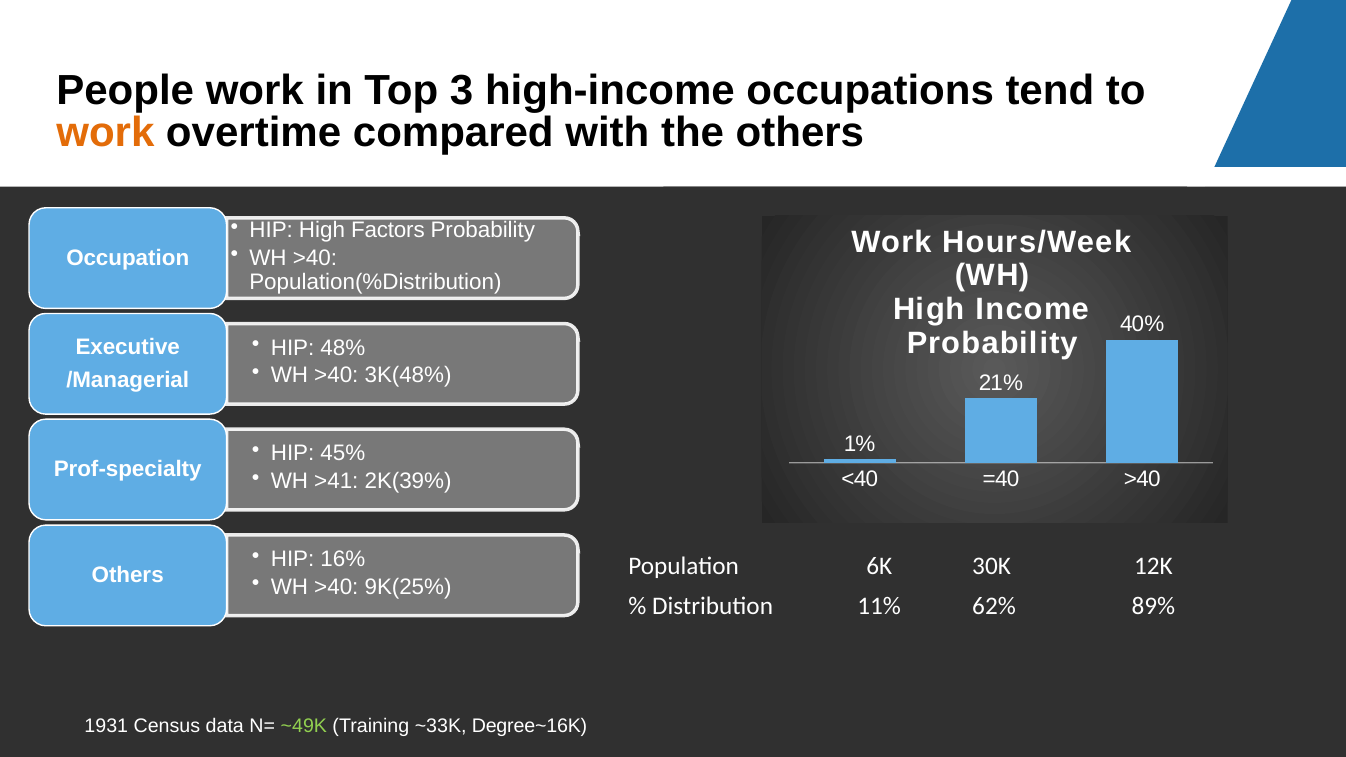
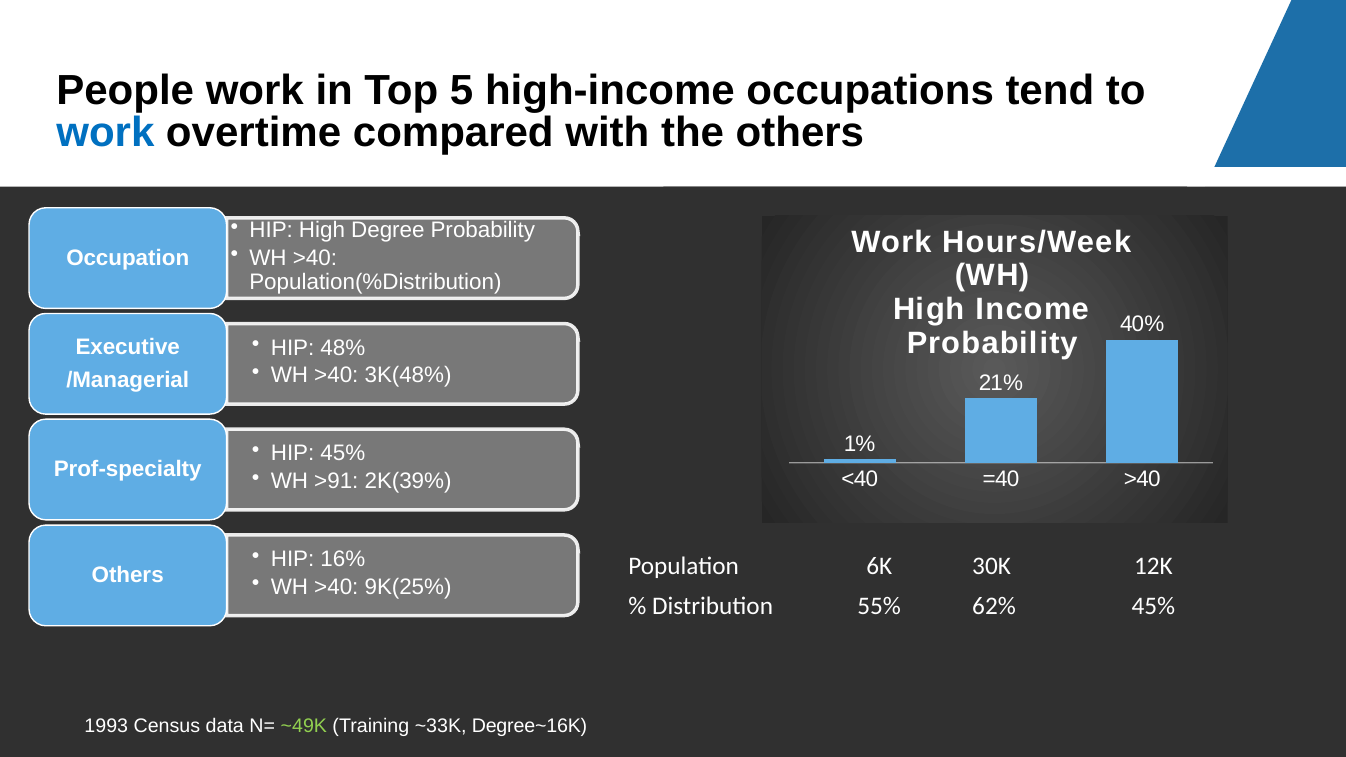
3: 3 -> 5
work at (105, 133) colour: orange -> blue
Factors: Factors -> Degree
>41: >41 -> >91
11%: 11% -> 55%
62% 89%: 89% -> 45%
1931: 1931 -> 1993
